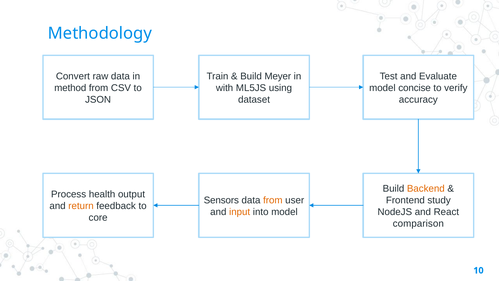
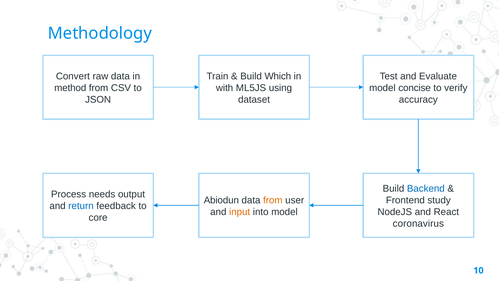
Meyer: Meyer -> Which
Backend colour: orange -> blue
health: health -> needs
Sensors: Sensors -> Abiodun
return colour: orange -> blue
comparison: comparison -> coronavirus
